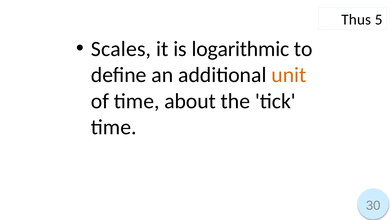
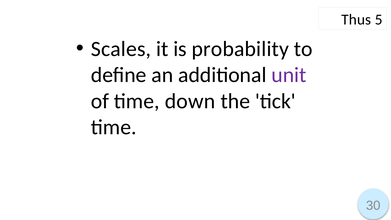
logarithmic: logarithmic -> probability
unit colour: orange -> purple
about: about -> down
